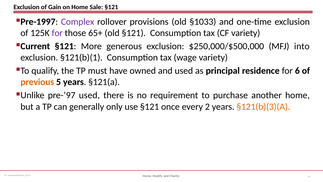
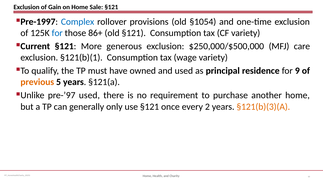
Complex colour: purple -> blue
§1033: §1033 -> §1054
for at (57, 33) colour: purple -> blue
65+: 65+ -> 86+
into: into -> care
6: 6 -> 9
